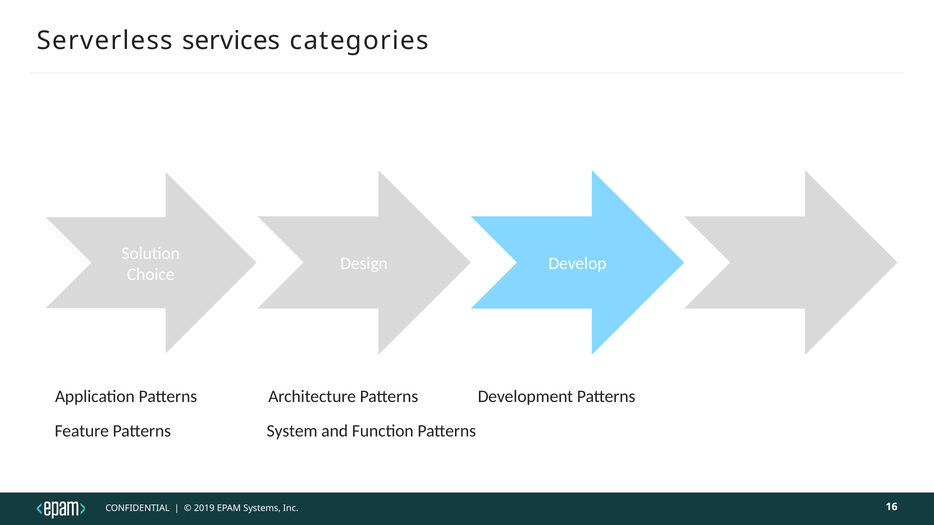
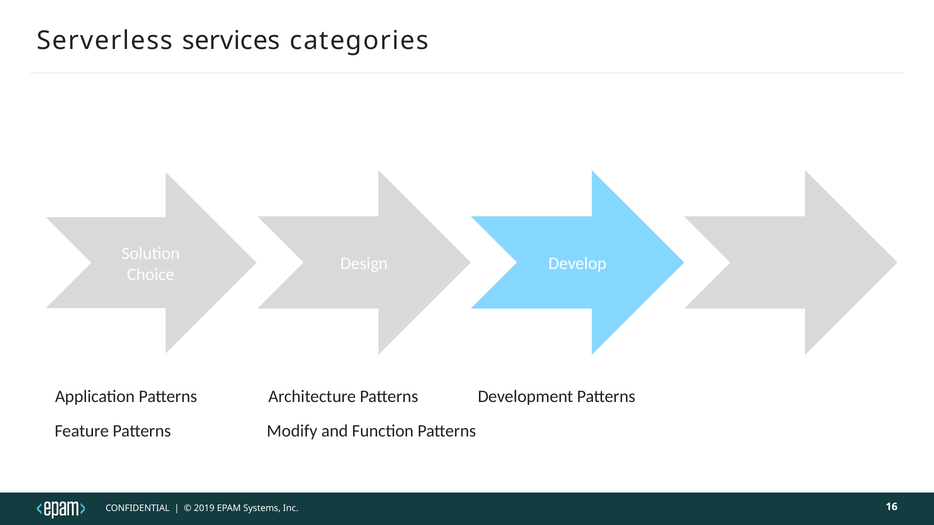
System: System -> Modify
